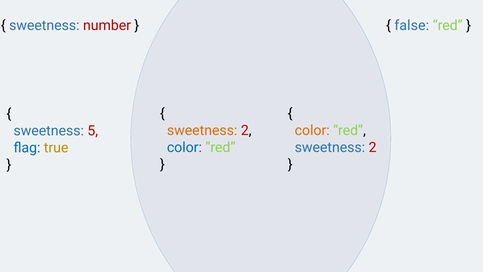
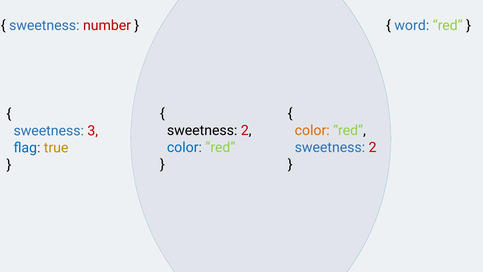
false: false -> word
sweetness at (202, 130) colour: orange -> black
5: 5 -> 3
